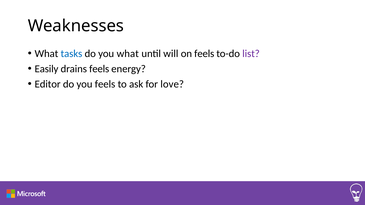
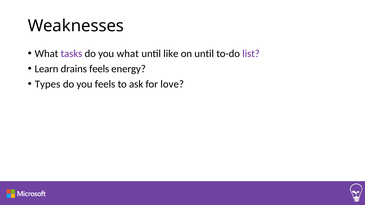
tasks colour: blue -> purple
will: will -> like
on feels: feels -> until
Easily: Easily -> Learn
Editor: Editor -> Types
